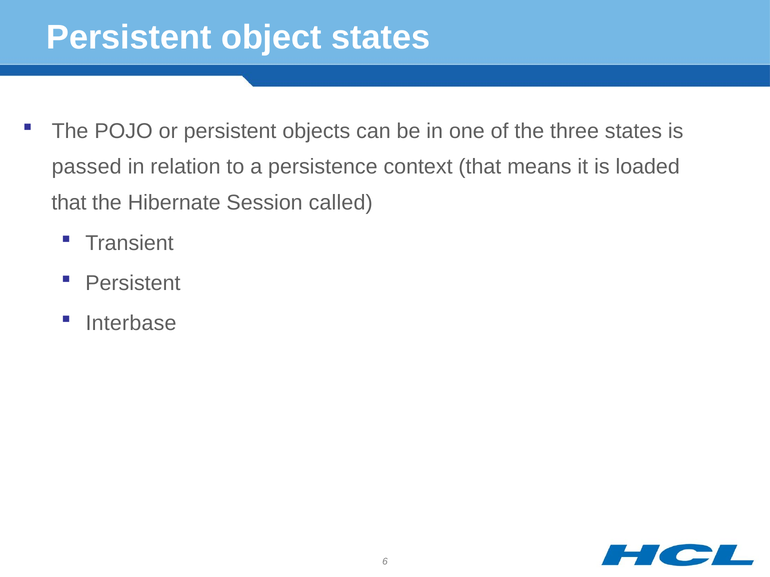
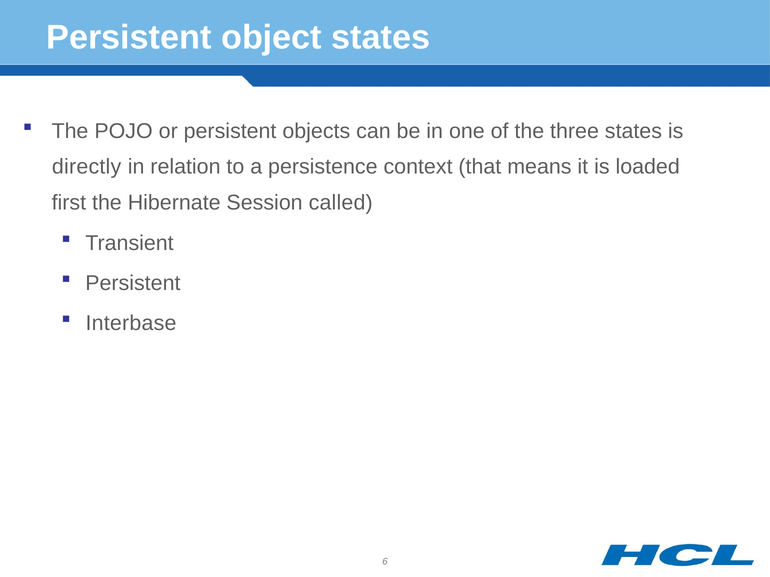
passed: passed -> directly
that at (69, 203): that -> first
